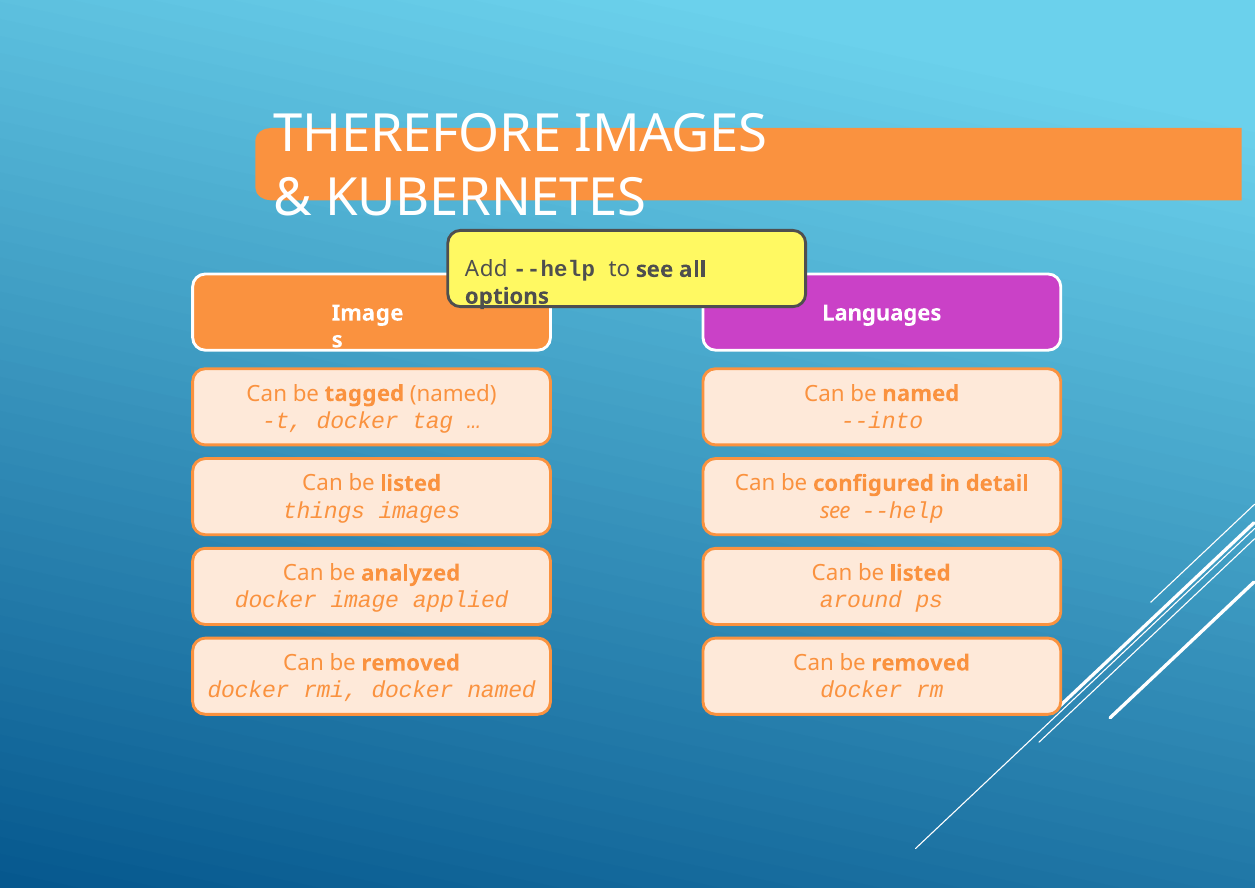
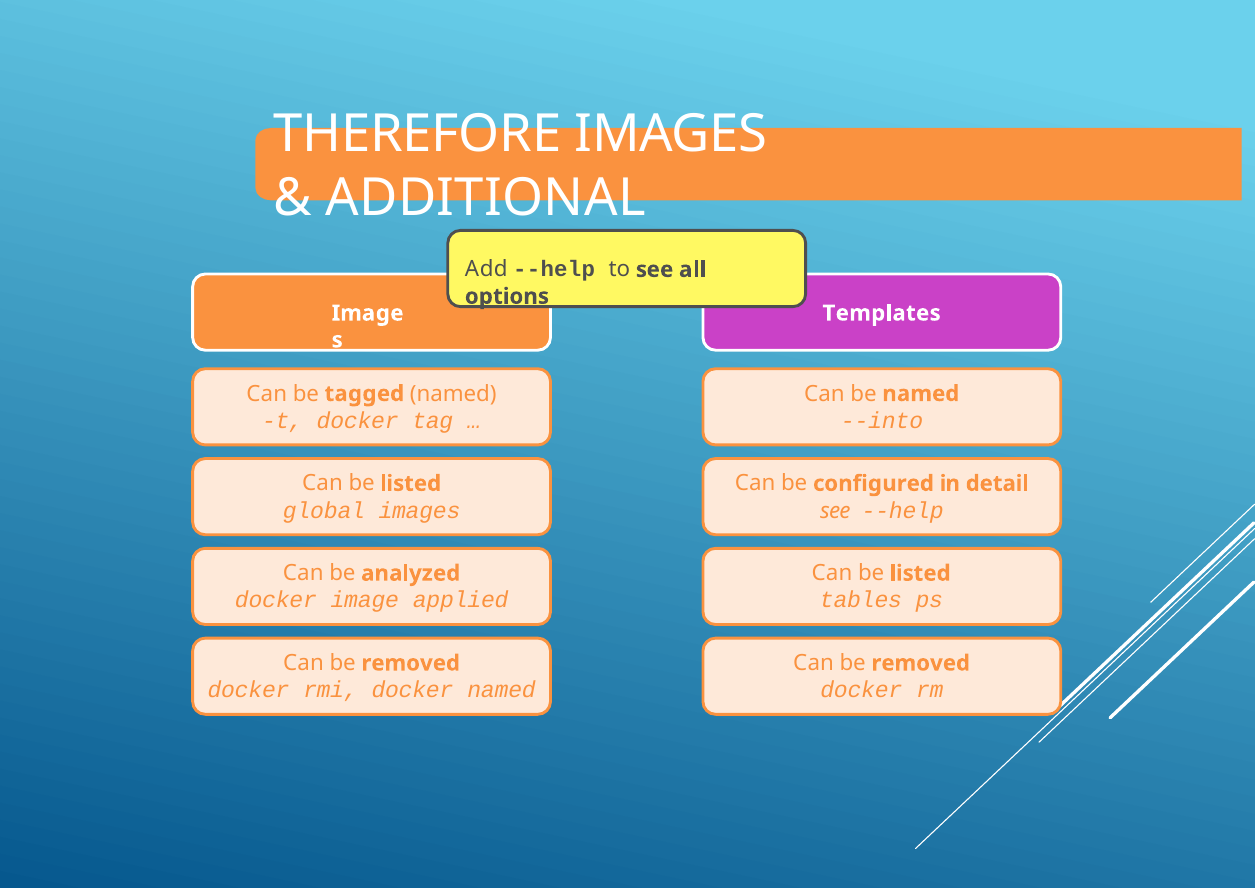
KUBERNETES: KUBERNETES -> ADDITIONAL
Languages: Languages -> Templates
things: things -> global
around: around -> tables
